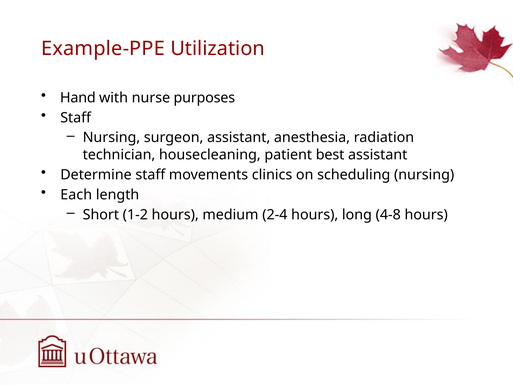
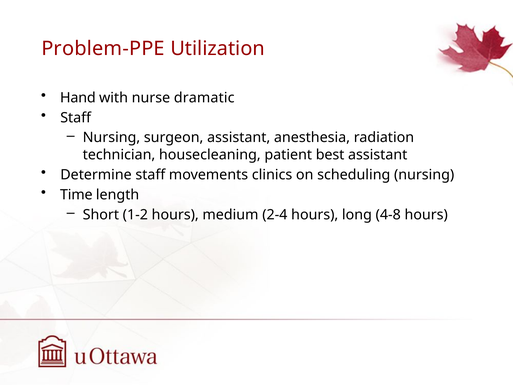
Example-PPE: Example-PPE -> Problem-PPE
purposes: purposes -> dramatic
Each: Each -> Time
